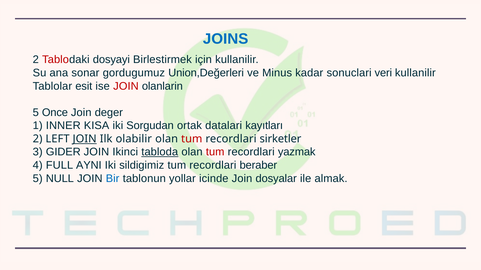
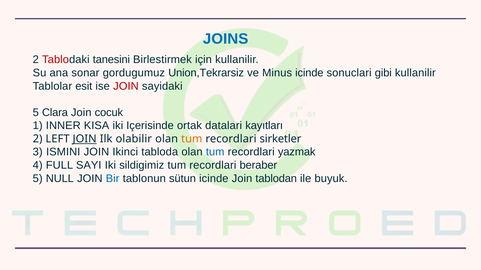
dosyayi: dosyayi -> tanesini
Union,Değerleri: Union,Değerleri -> Union,Tekrarsiz
Minus kadar: kadar -> icinde
veri: veri -> gibi
olanlarin: olanlarin -> sayidaki
Once: Once -> Clara
deger: deger -> cocuk
Sorgudan: Sorgudan -> Içerisinde
tum at (192, 139) colour: red -> orange
GIDER: GIDER -> ISMINI
tabloda underline: present -> none
tum at (215, 152) colour: red -> blue
AYNI: AYNI -> SAYI
yollar: yollar -> sütun
dosyalar: dosyalar -> tablodan
almak: almak -> buyuk
